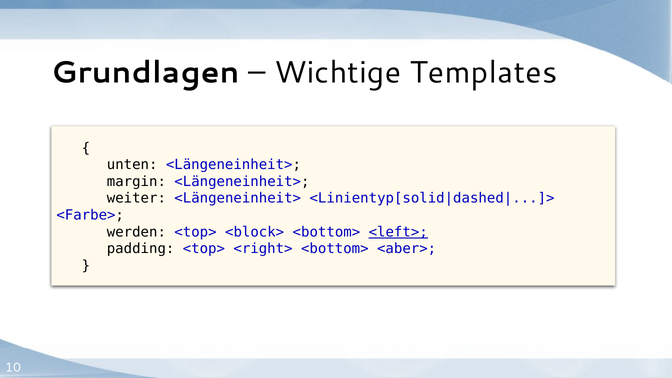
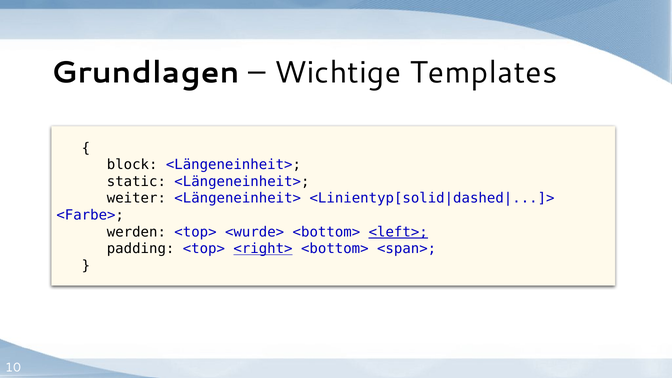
unten: unten -> block
margin: margin -> static
<block>: <block> -> <wurde>
<right> underline: none -> present
<aber>: <aber> -> <span>
